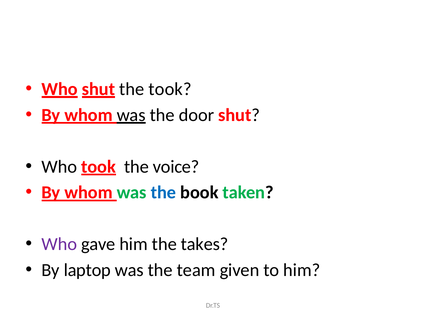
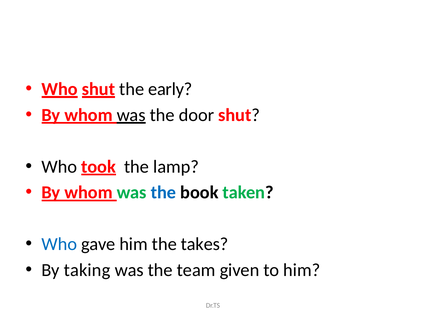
the took: took -> early
voice: voice -> lamp
Who at (59, 244) colour: purple -> blue
laptop: laptop -> taking
